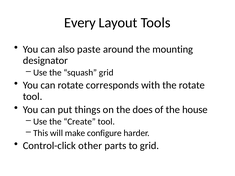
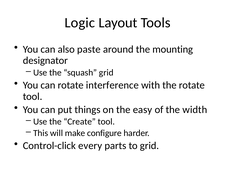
Every: Every -> Logic
corresponds: corresponds -> interference
does: does -> easy
house: house -> width
other: other -> every
